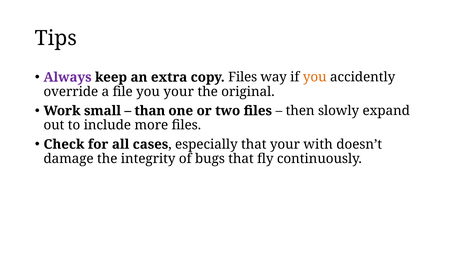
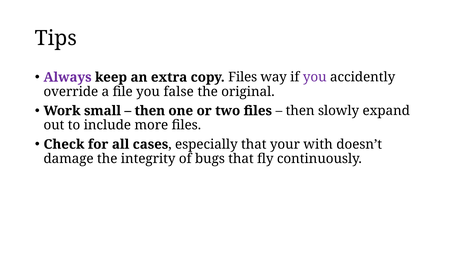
you at (315, 77) colour: orange -> purple
you your: your -> false
than at (150, 111): than -> then
